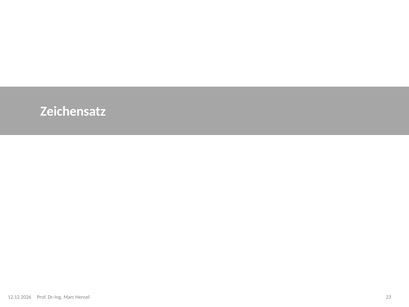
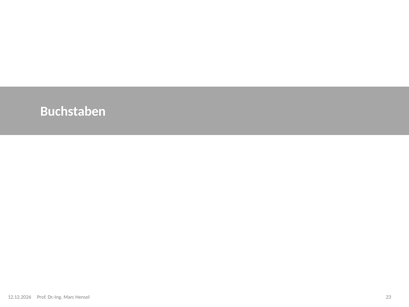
Zeichensatz: Zeichensatz -> Buchstaben
